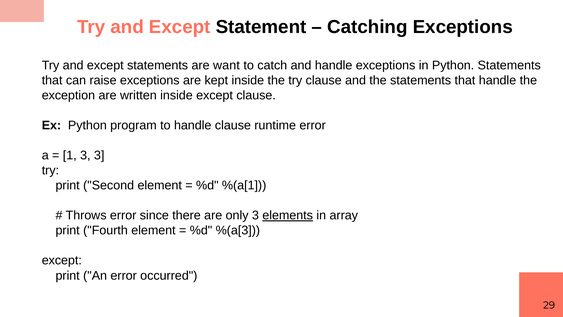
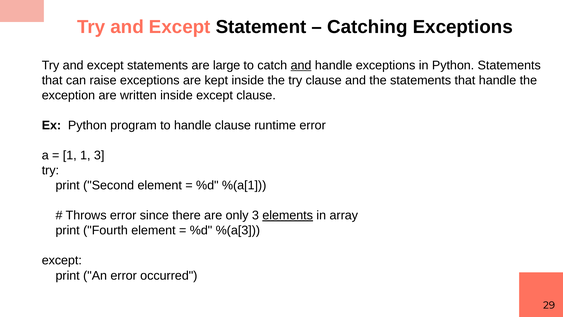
want: want -> large
and at (301, 65) underline: none -> present
1 3: 3 -> 1
